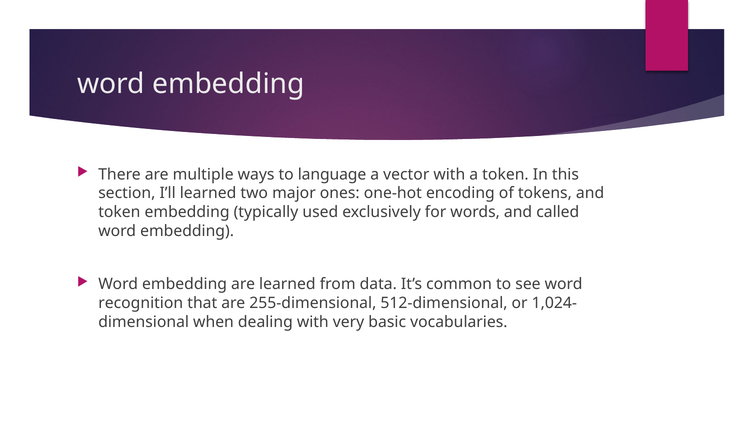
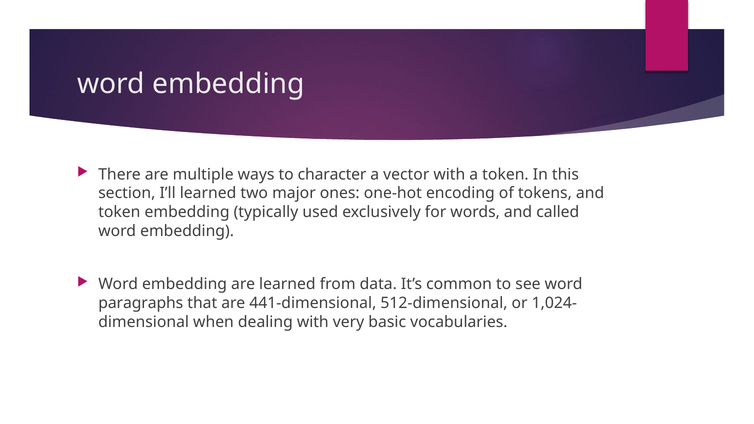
language: language -> character
recognition: recognition -> paragraphs
255-dimensional: 255-dimensional -> 441-dimensional
